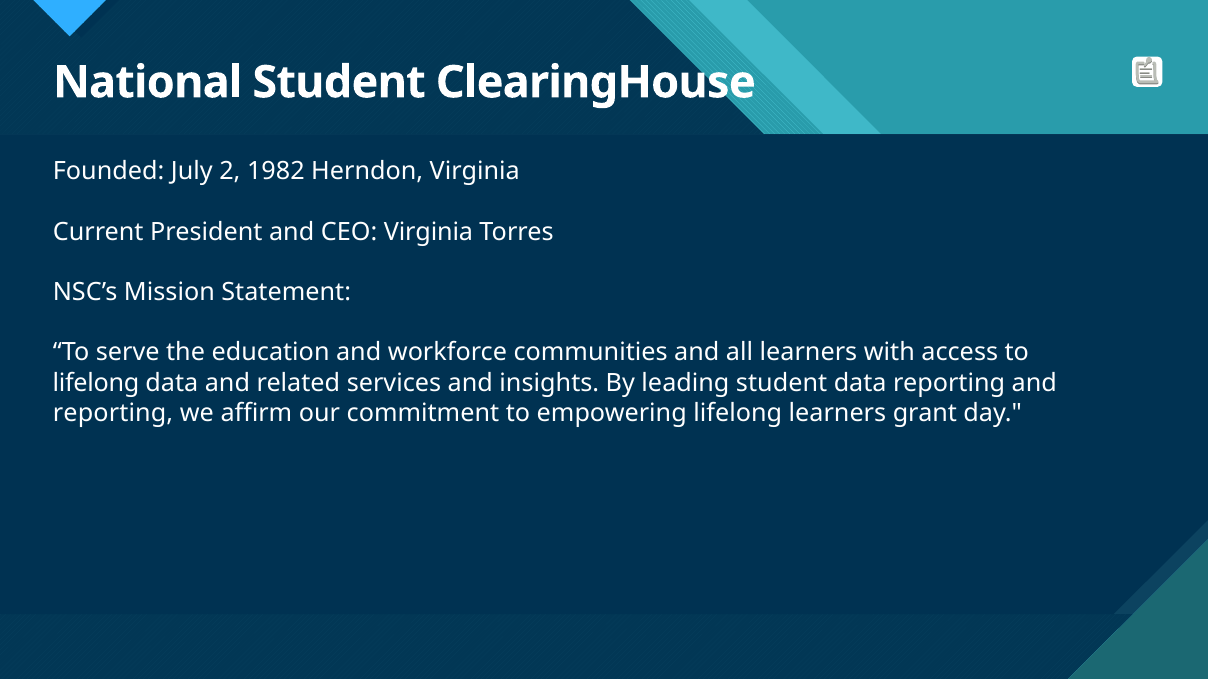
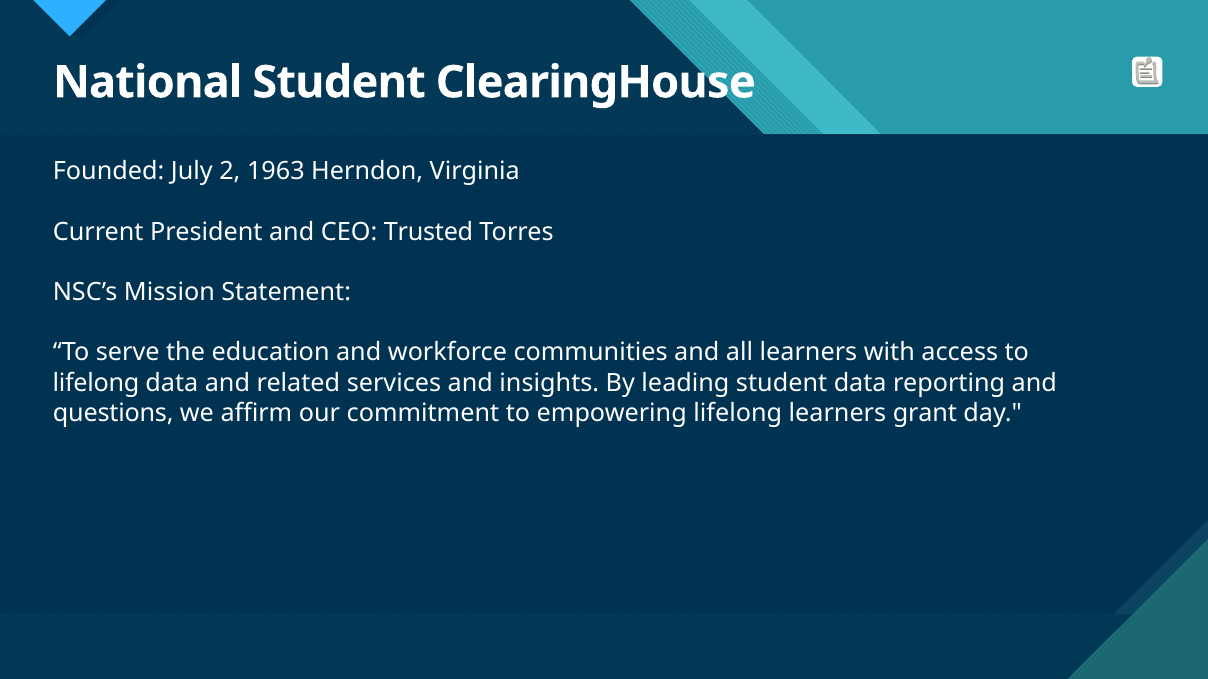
1982: 1982 -> 1963
CEO Virginia: Virginia -> Trusted
reporting at (113, 413): reporting -> questions
